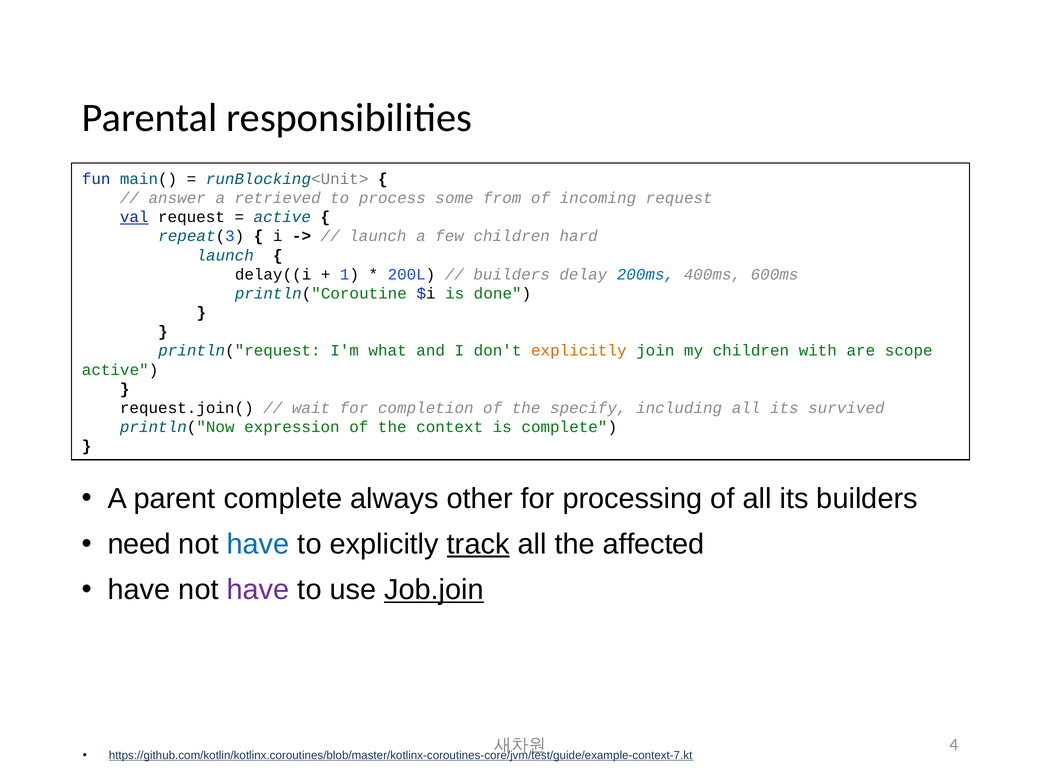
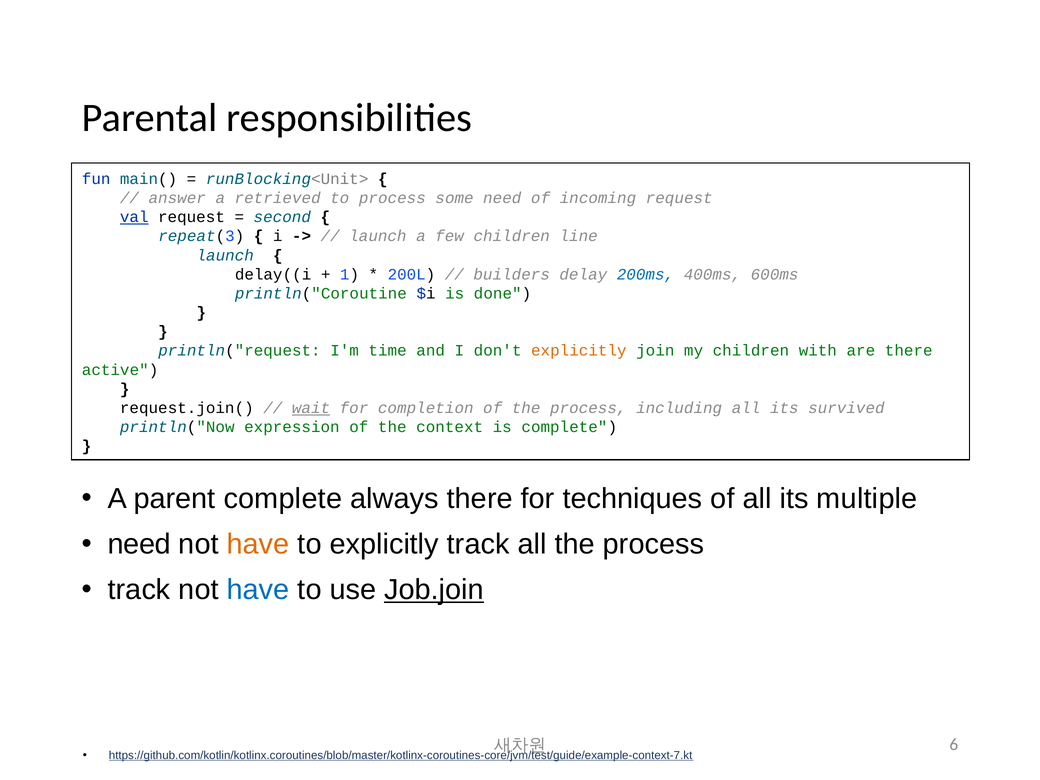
some from: from -> need
active at (282, 217): active -> second
hard: hard -> line
what: what -> time
are scope: scope -> there
wait underline: none -> present
of the specify: specify -> process
always other: other -> there
processing: processing -> techniques
its builders: builders -> multiple
have at (258, 544) colour: blue -> orange
track at (478, 544) underline: present -> none
all the affected: affected -> process
have at (139, 590): have -> track
have at (258, 590) colour: purple -> blue
4: 4 -> 6
